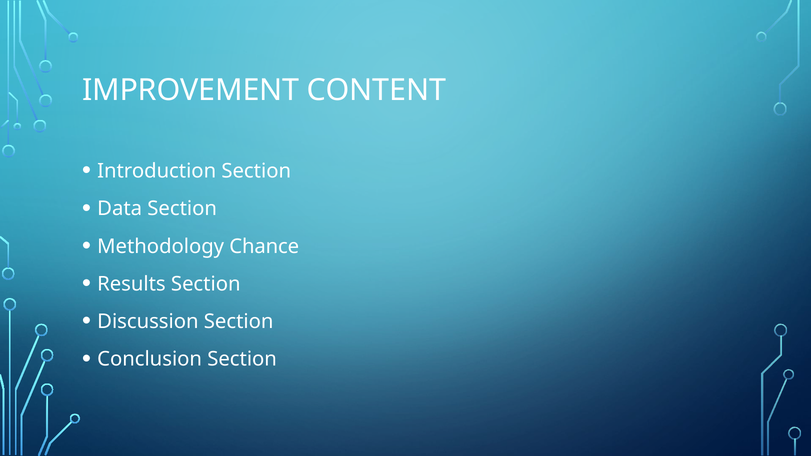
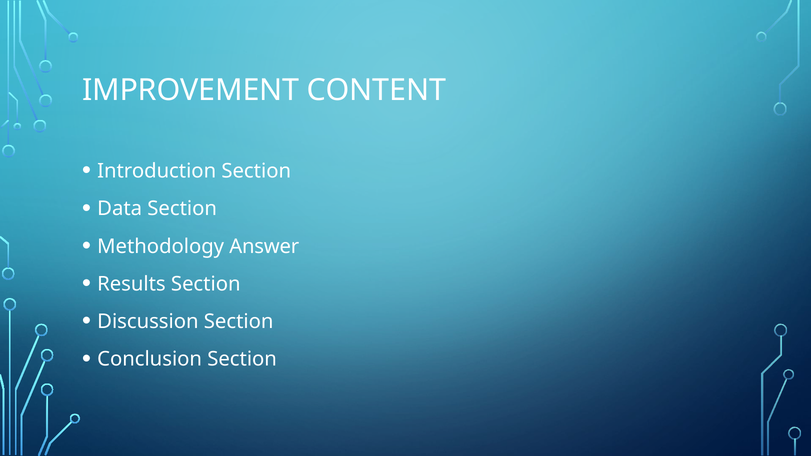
Chance: Chance -> Answer
